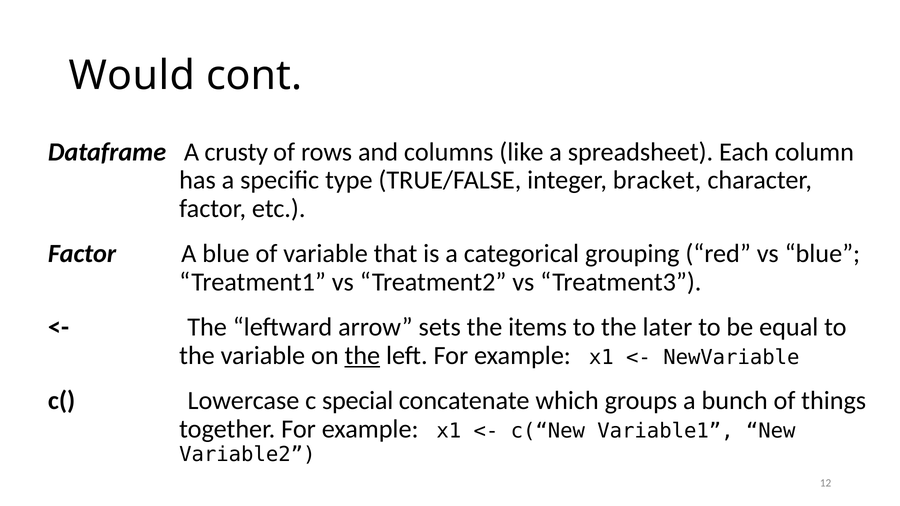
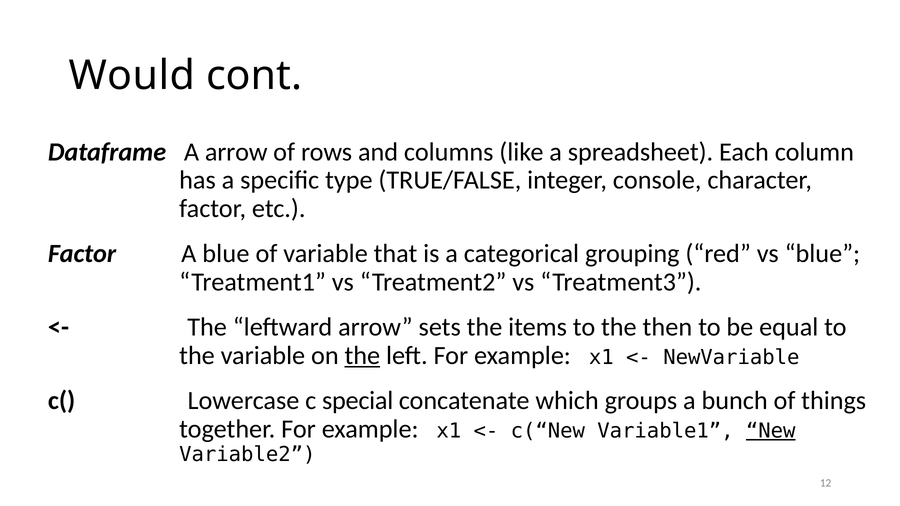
A crusty: crusty -> arrow
bracket: bracket -> console
later: later -> then
New underline: none -> present
